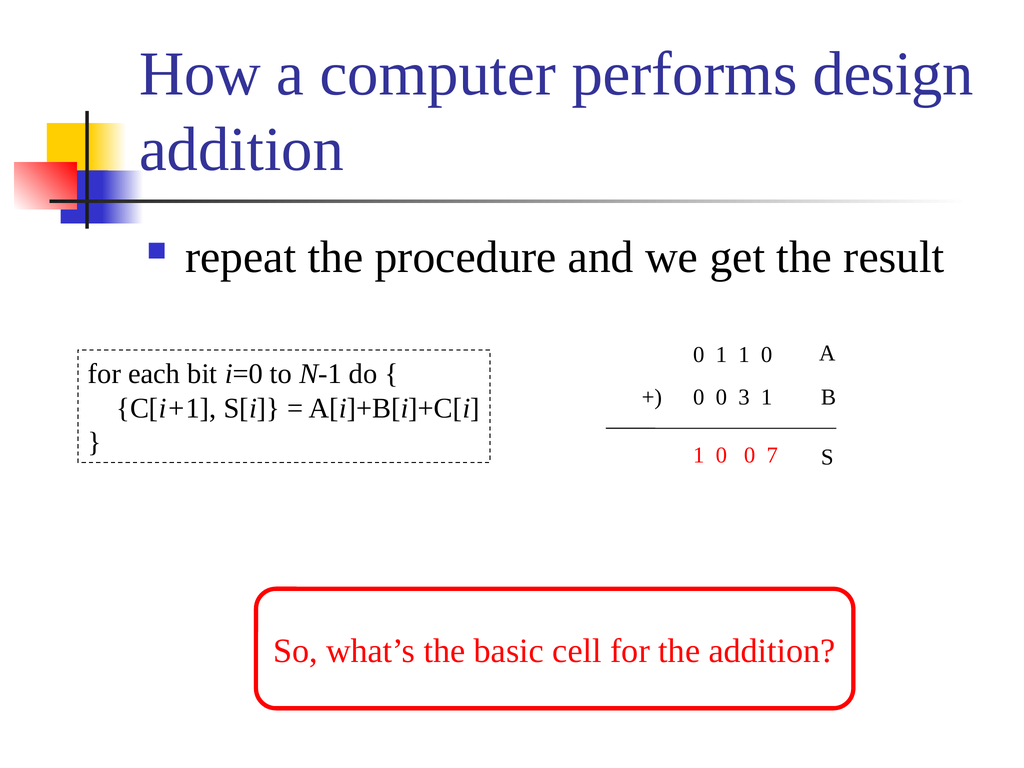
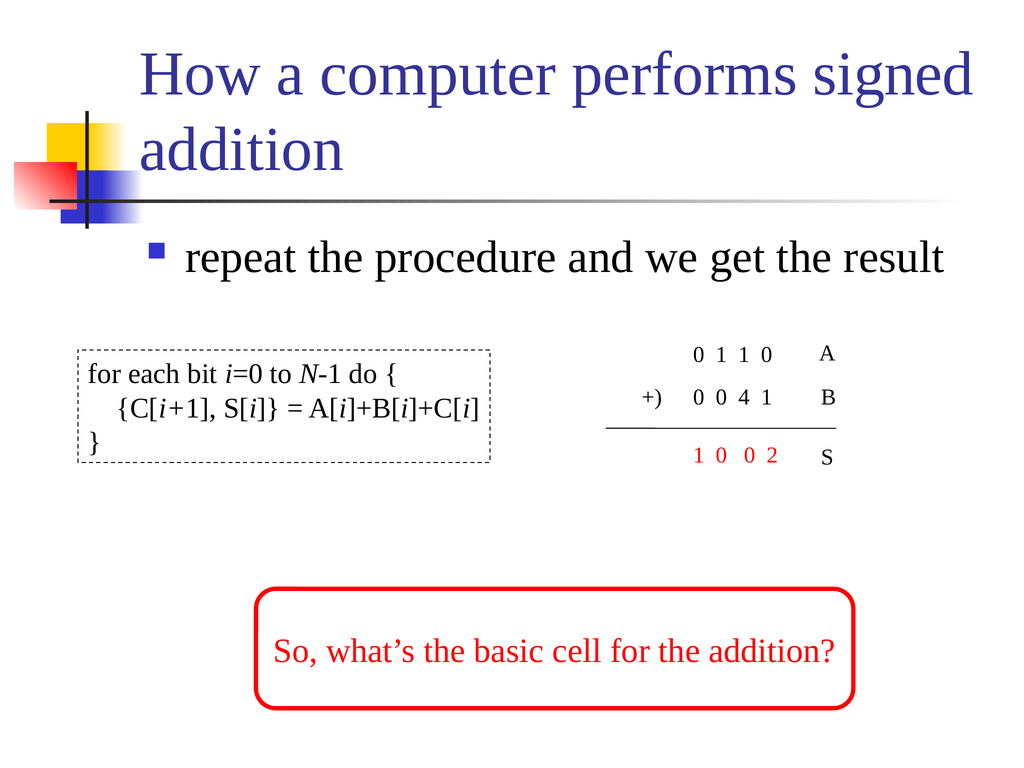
design: design -> signed
3: 3 -> 4
7: 7 -> 2
